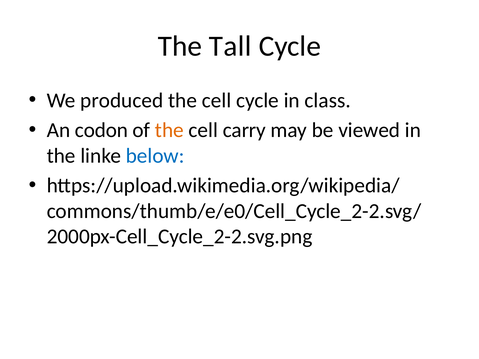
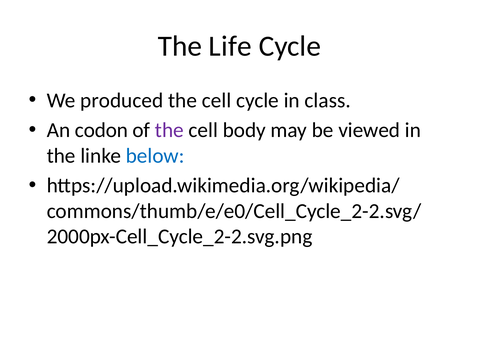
Tall: Tall -> Life
the at (169, 130) colour: orange -> purple
carry: carry -> body
